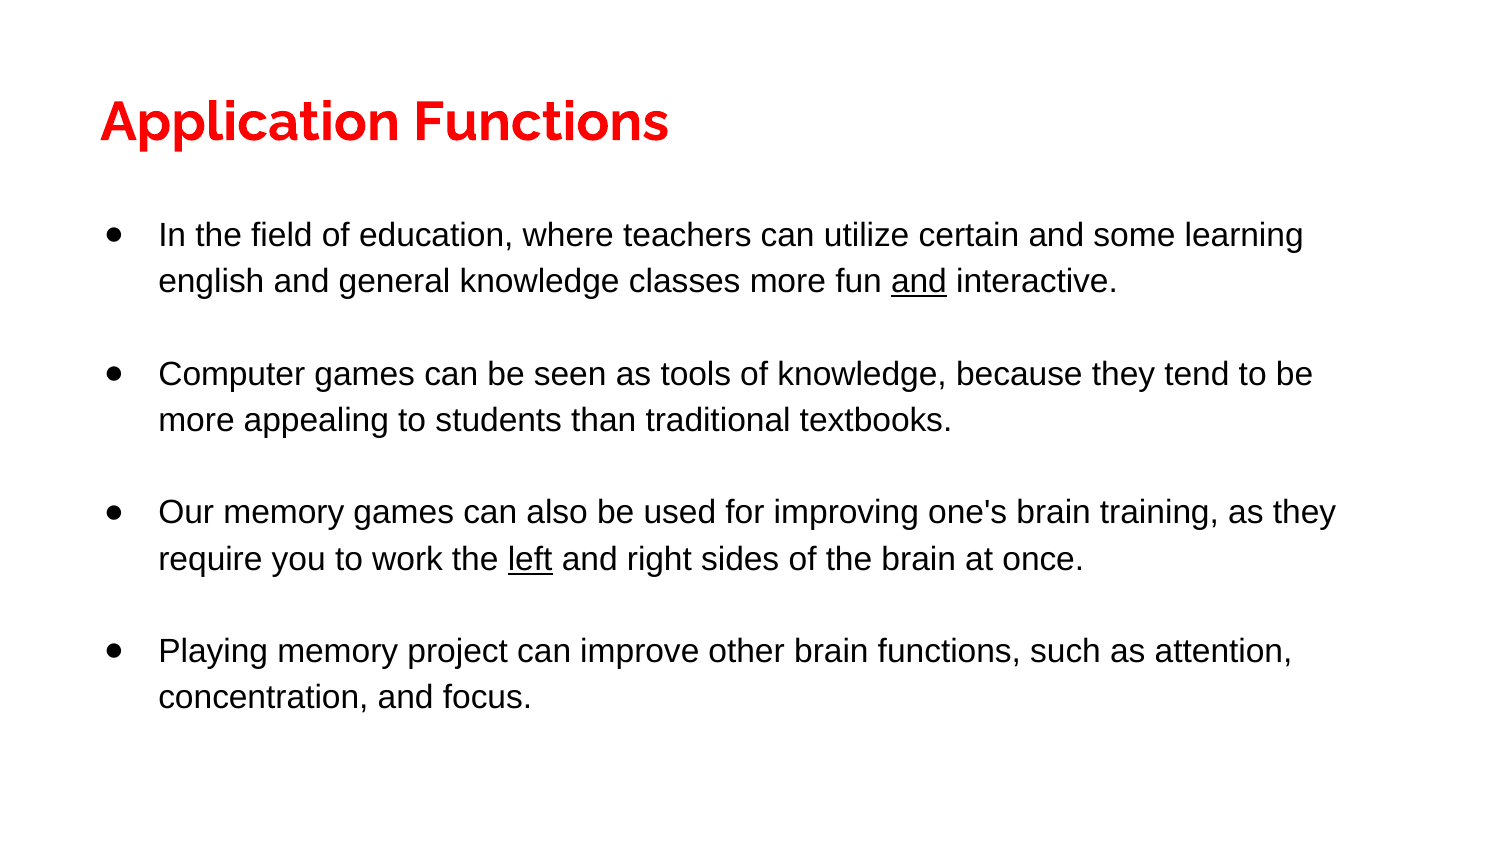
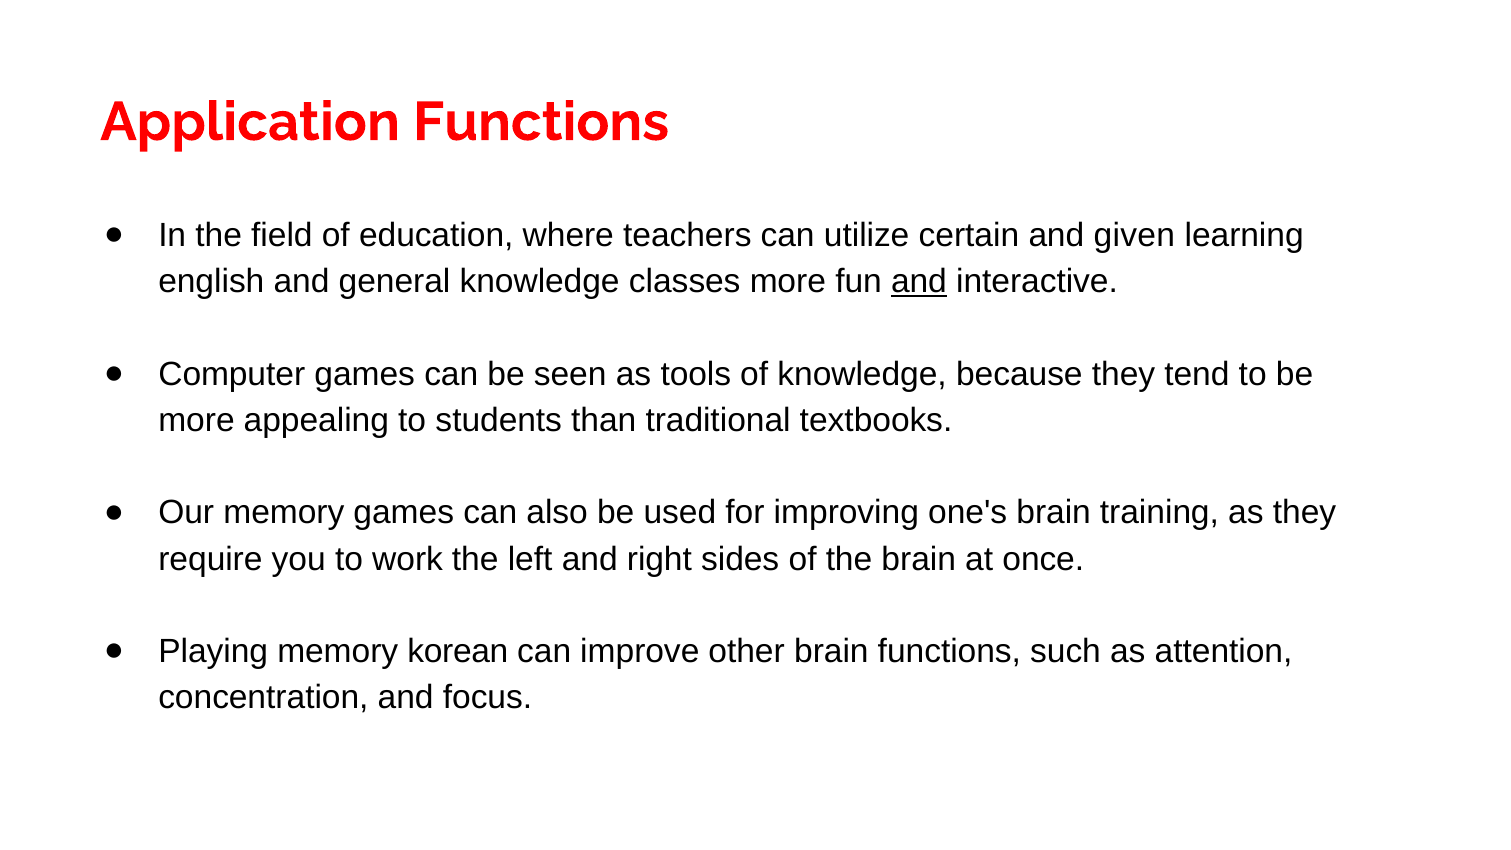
some: some -> given
left underline: present -> none
project: project -> korean
